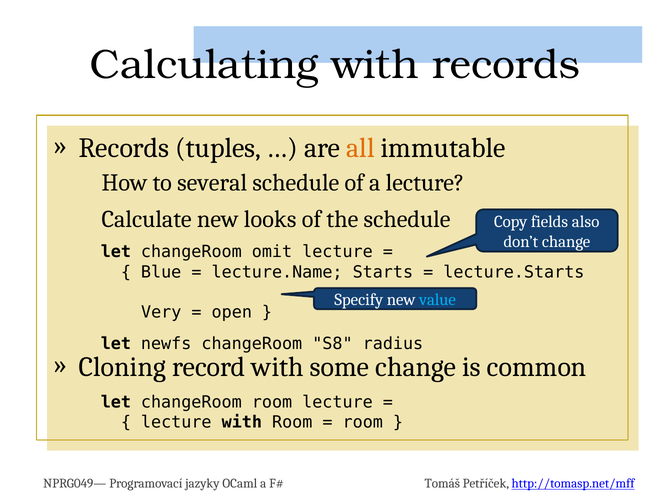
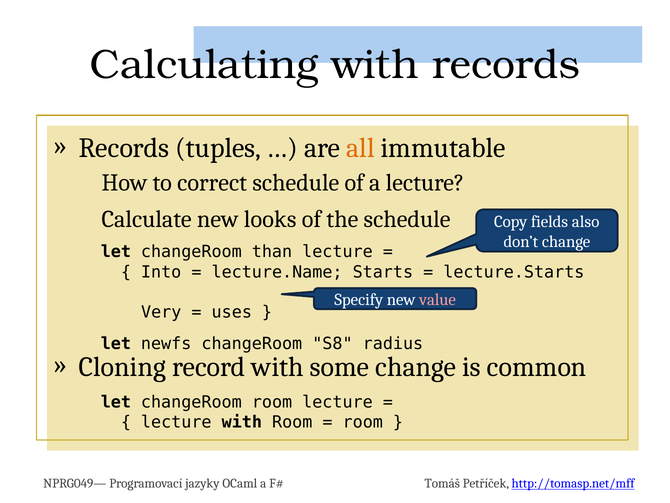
several: several -> correct
omit: omit -> than
Blue: Blue -> Into
value colour: light blue -> pink
open: open -> uses
